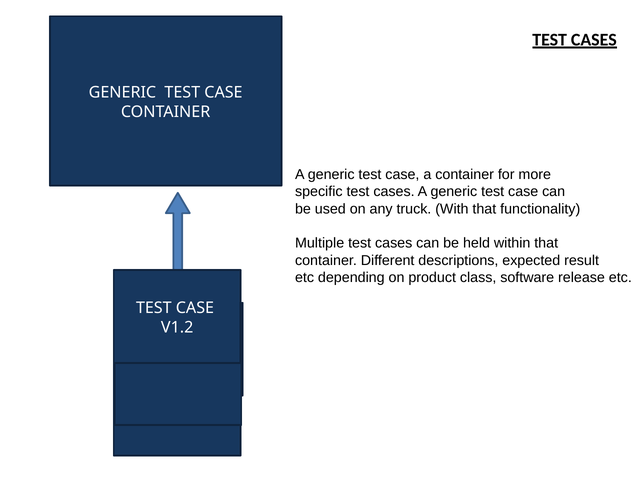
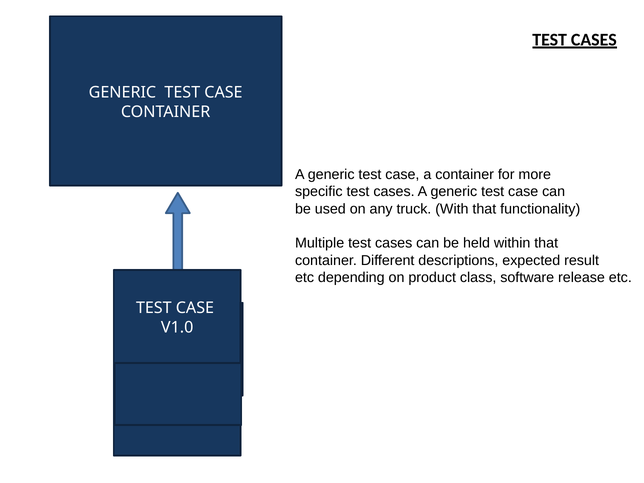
V1.2: V1.2 -> V1.0
